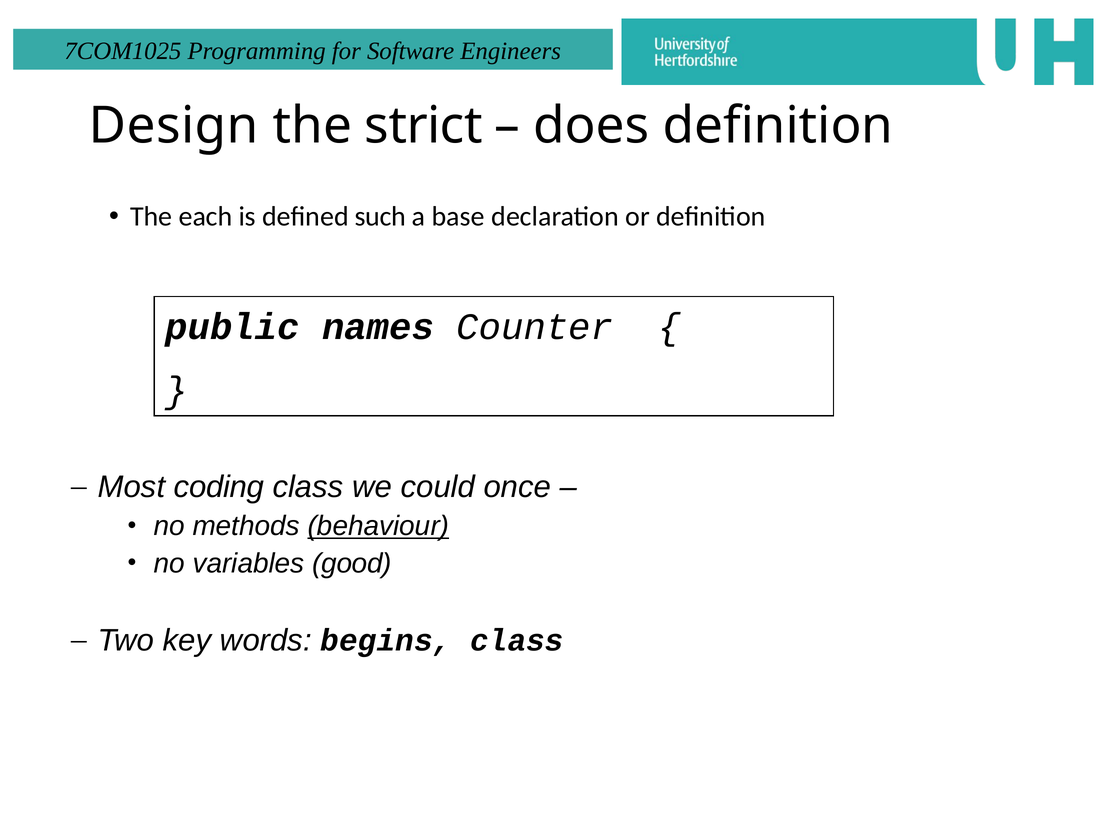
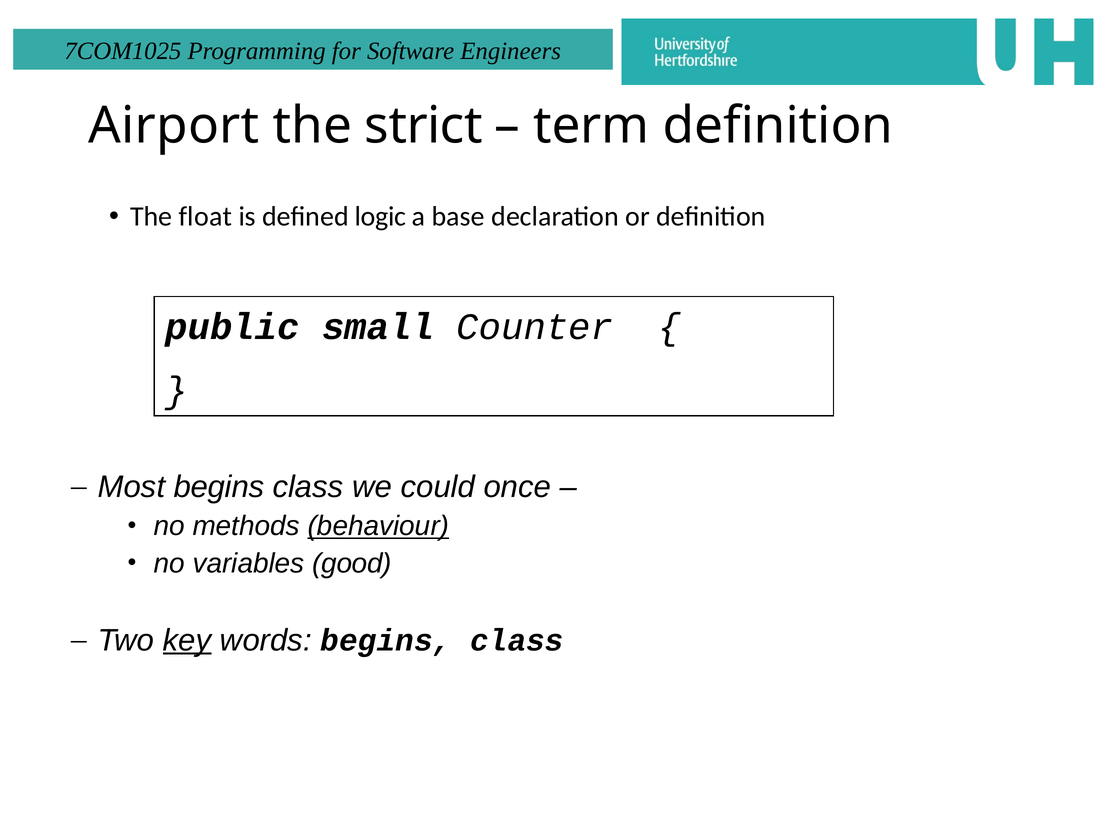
Design: Design -> Airport
does: does -> term
each: each -> float
such: such -> logic
names: names -> small
Most coding: coding -> begins
key underline: none -> present
